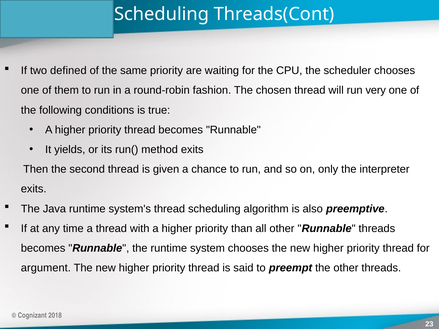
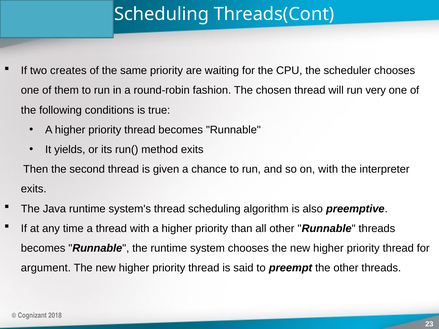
defined: defined -> creates
on only: only -> with
